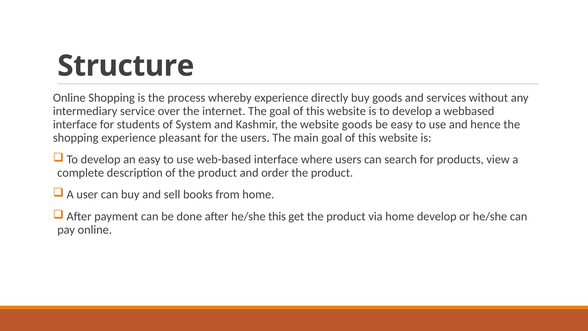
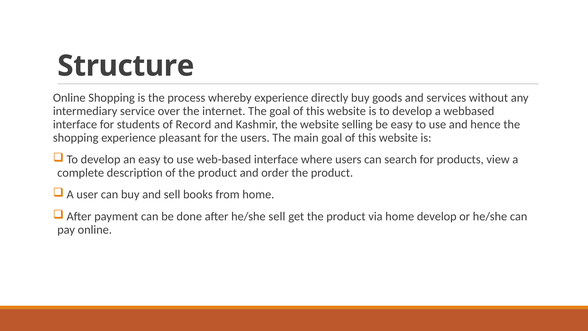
System: System -> Record
website goods: goods -> selling
he/she this: this -> sell
